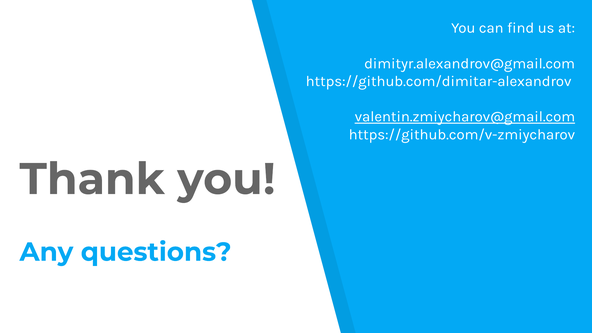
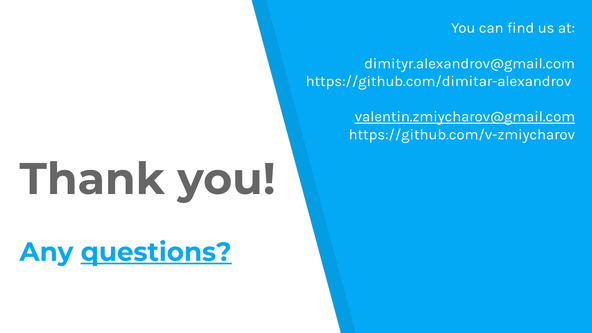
questions underline: none -> present
